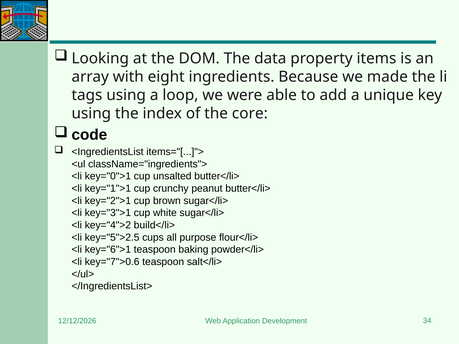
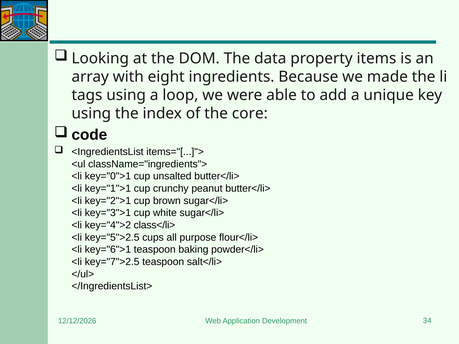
build</li>: build</li> -> class</li>
key="7">0.6: key="7">0.6 -> key="7">2.5
